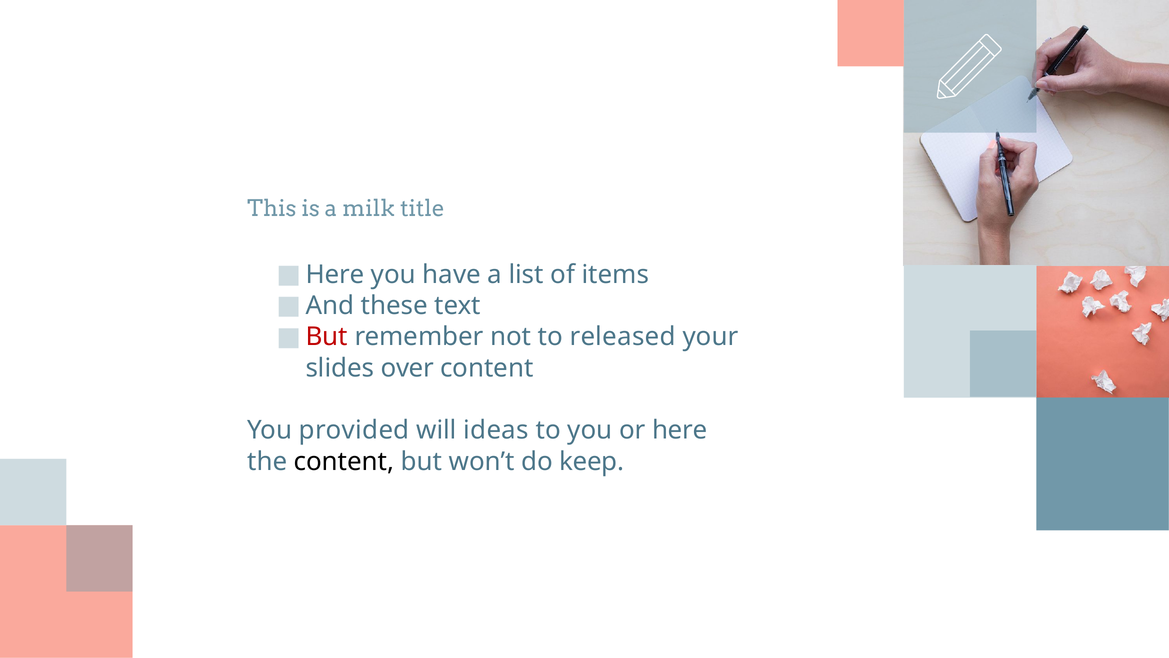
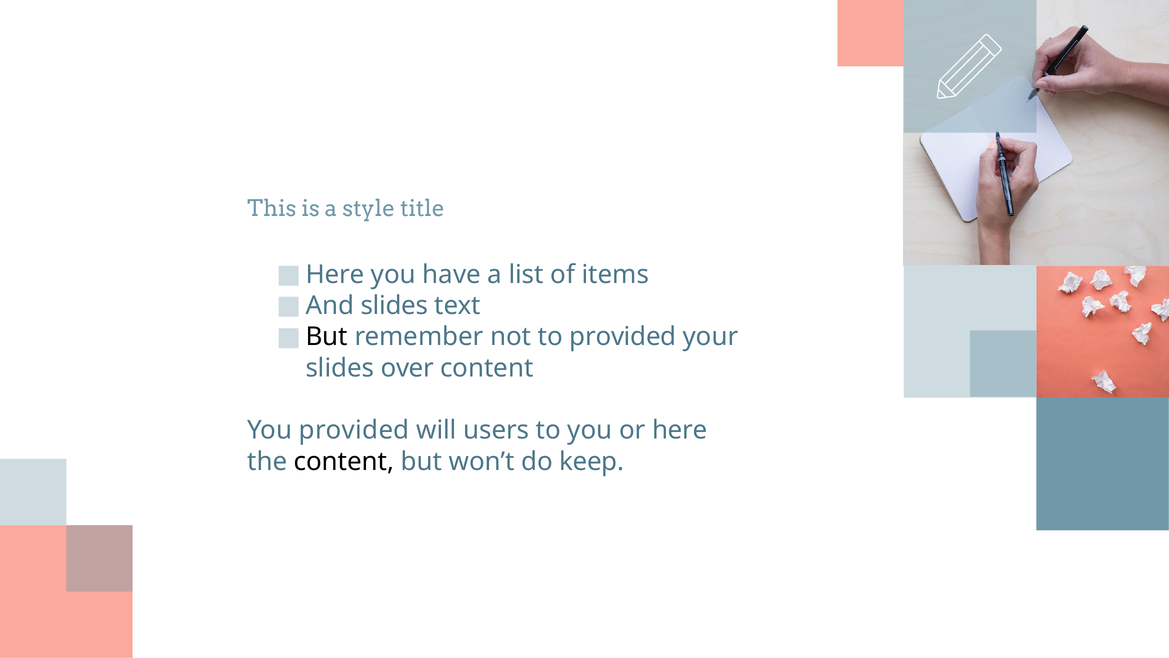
milk: milk -> style
And these: these -> slides
But at (327, 337) colour: red -> black
to released: released -> provided
ideas: ideas -> users
